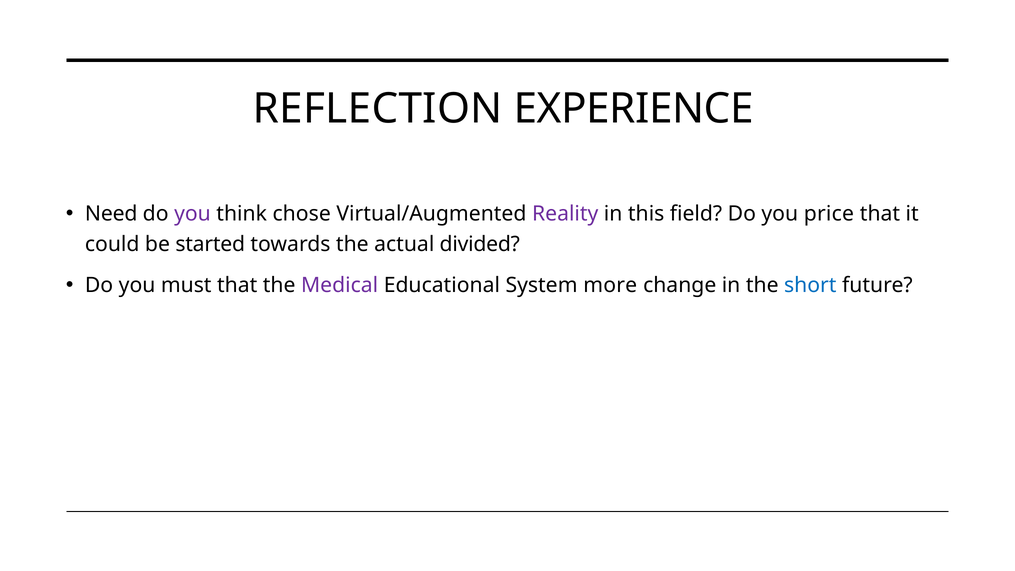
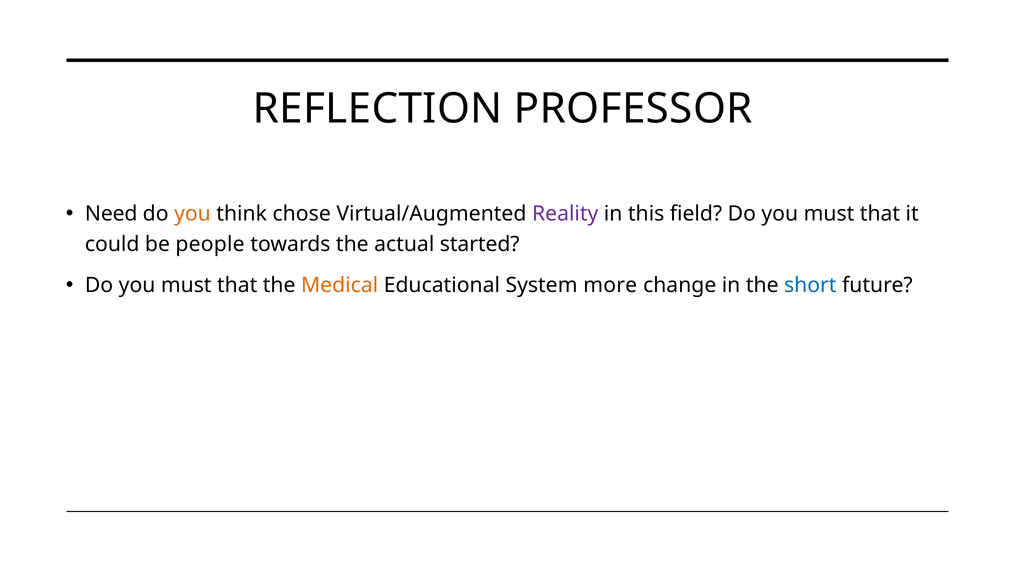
EXPERIENCE: EXPERIENCE -> PROFESSOR
you at (192, 214) colour: purple -> orange
field Do you price: price -> must
started: started -> people
divided: divided -> started
Medical colour: purple -> orange
